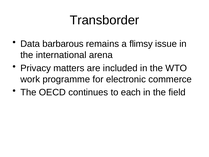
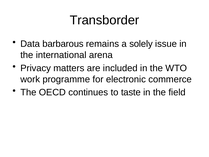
flimsy: flimsy -> solely
each: each -> taste
